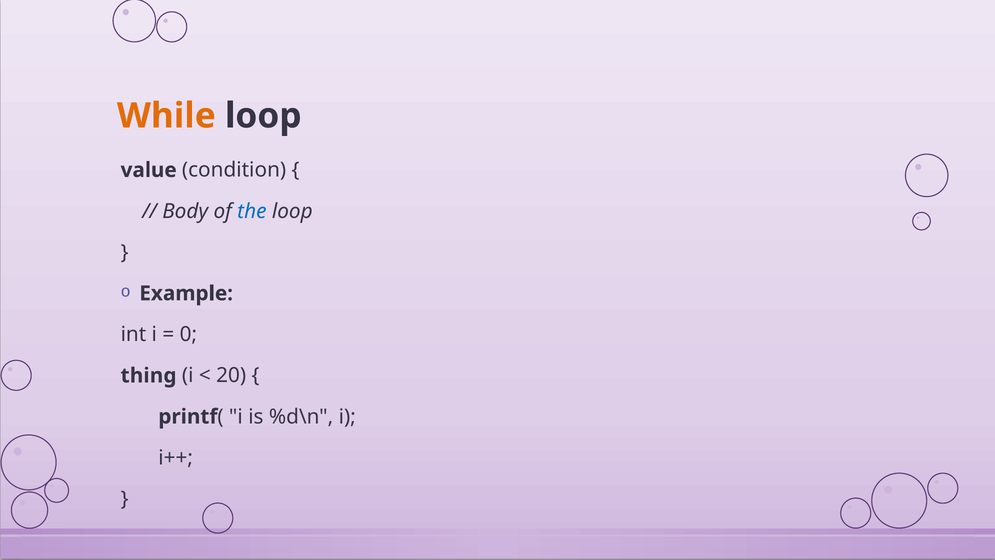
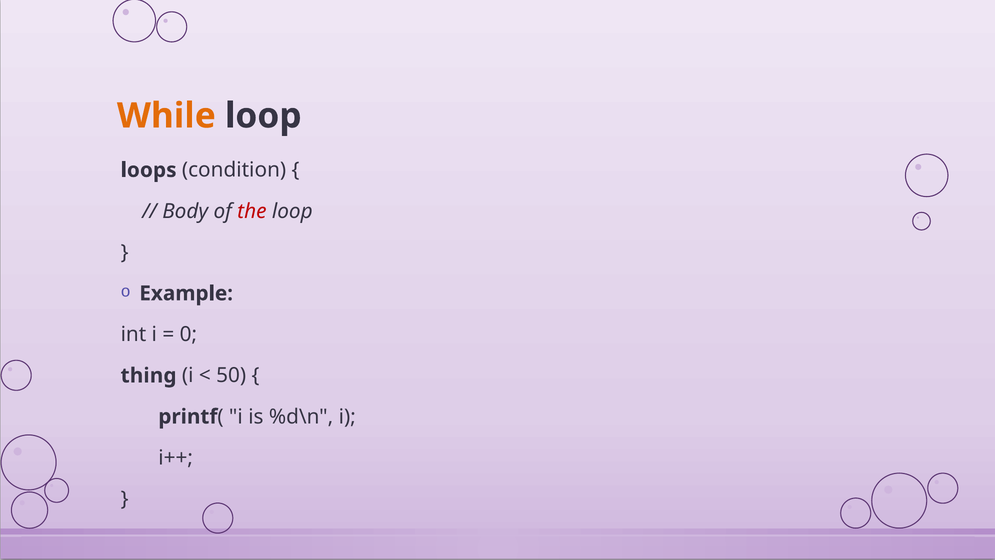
value: value -> loops
the colour: blue -> red
20: 20 -> 50
